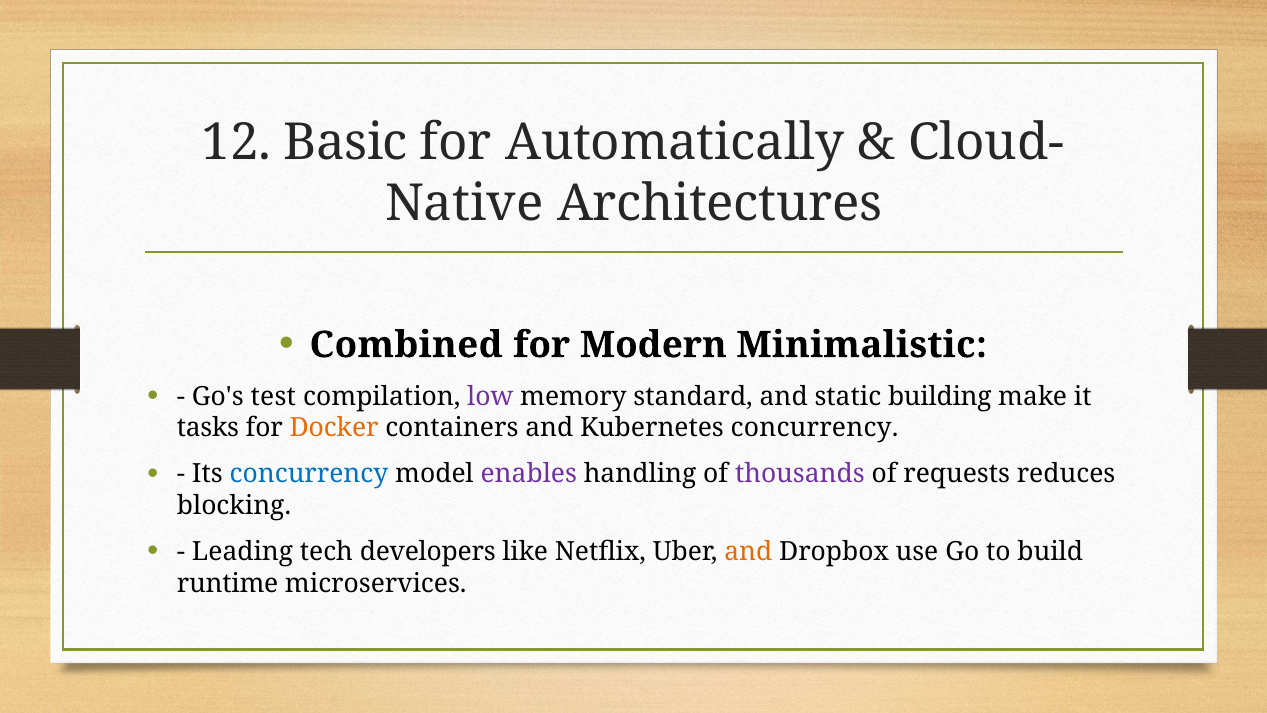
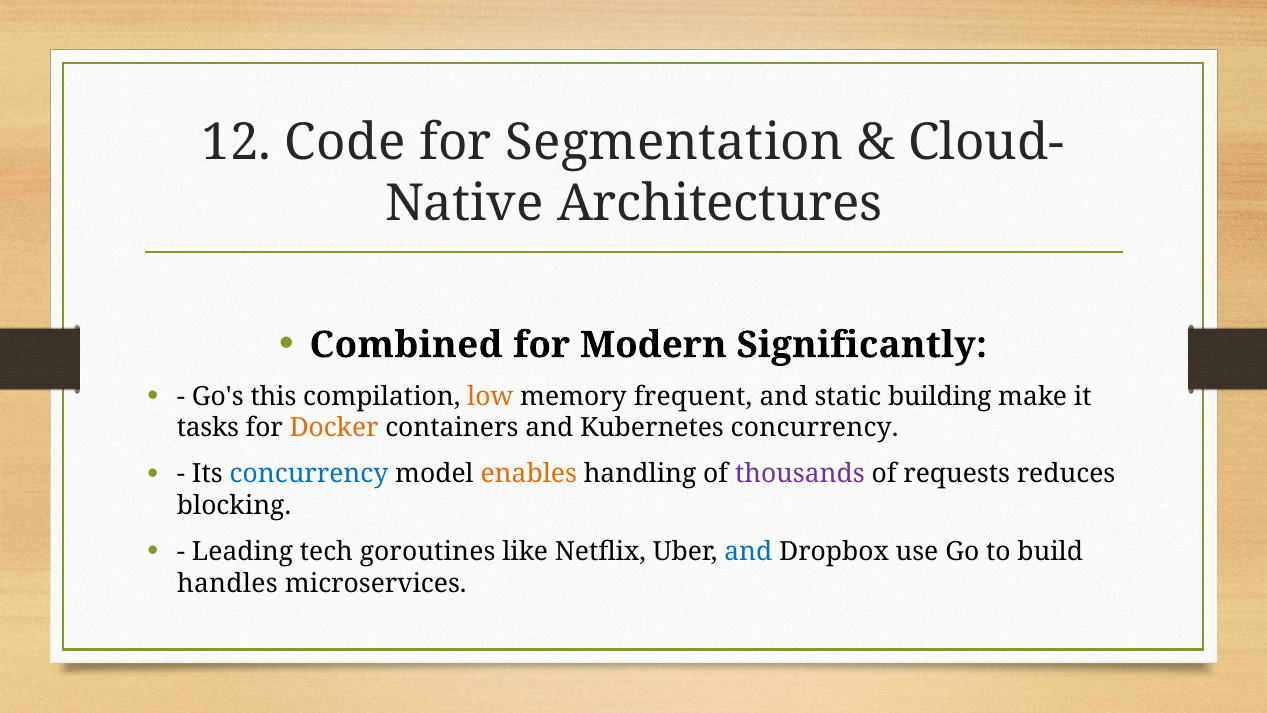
Basic: Basic -> Code
Automatically: Automatically -> Segmentation
Minimalistic: Minimalistic -> Significantly
test: test -> this
low colour: purple -> orange
standard: standard -> frequent
enables colour: purple -> orange
developers: developers -> goroutines
and at (748, 552) colour: orange -> blue
runtime: runtime -> handles
